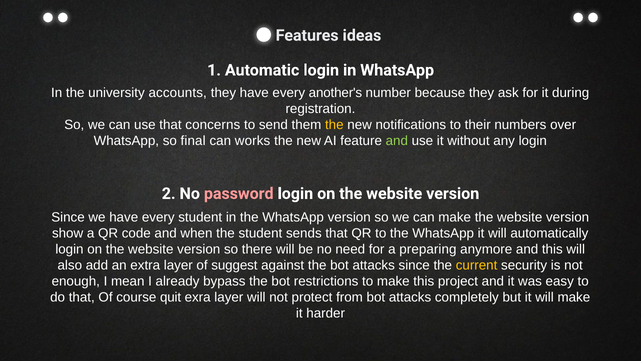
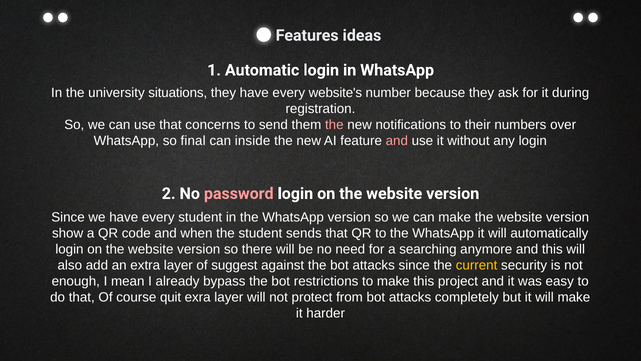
accounts: accounts -> situations
another's: another's -> website's
the at (334, 125) colour: yellow -> pink
works: works -> inside
and at (397, 141) colour: light green -> pink
preparing: preparing -> searching
